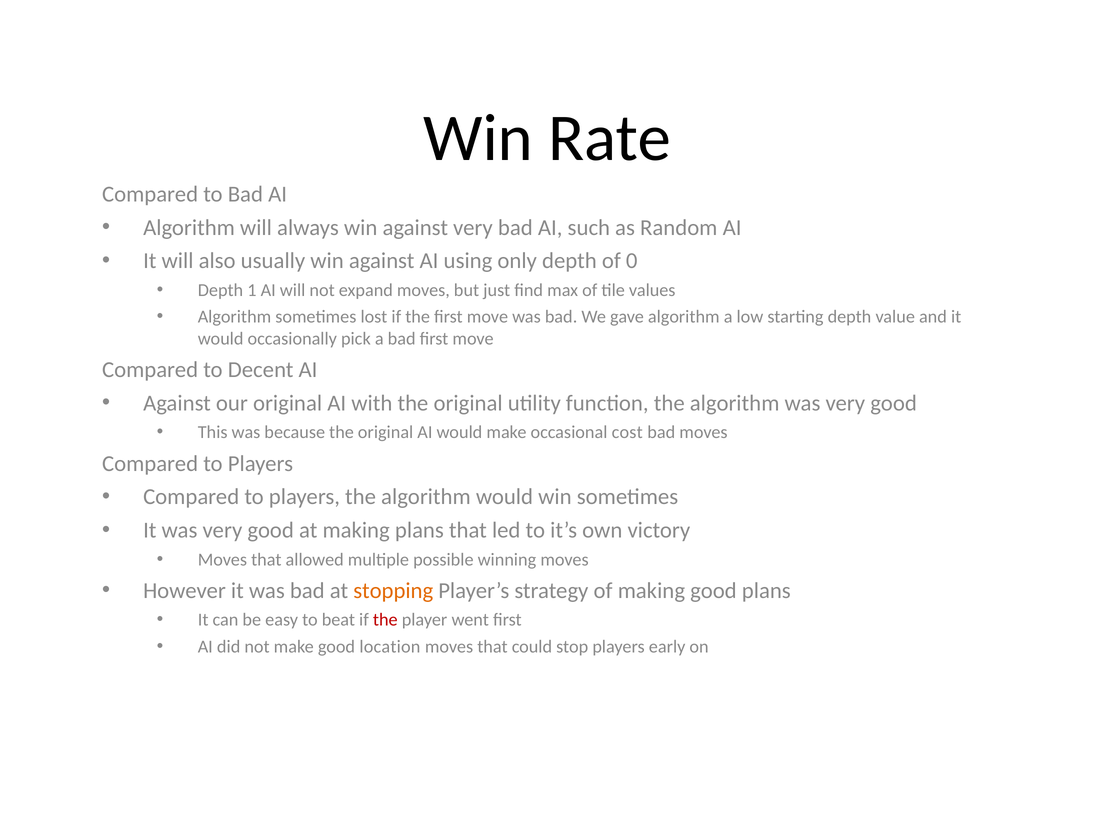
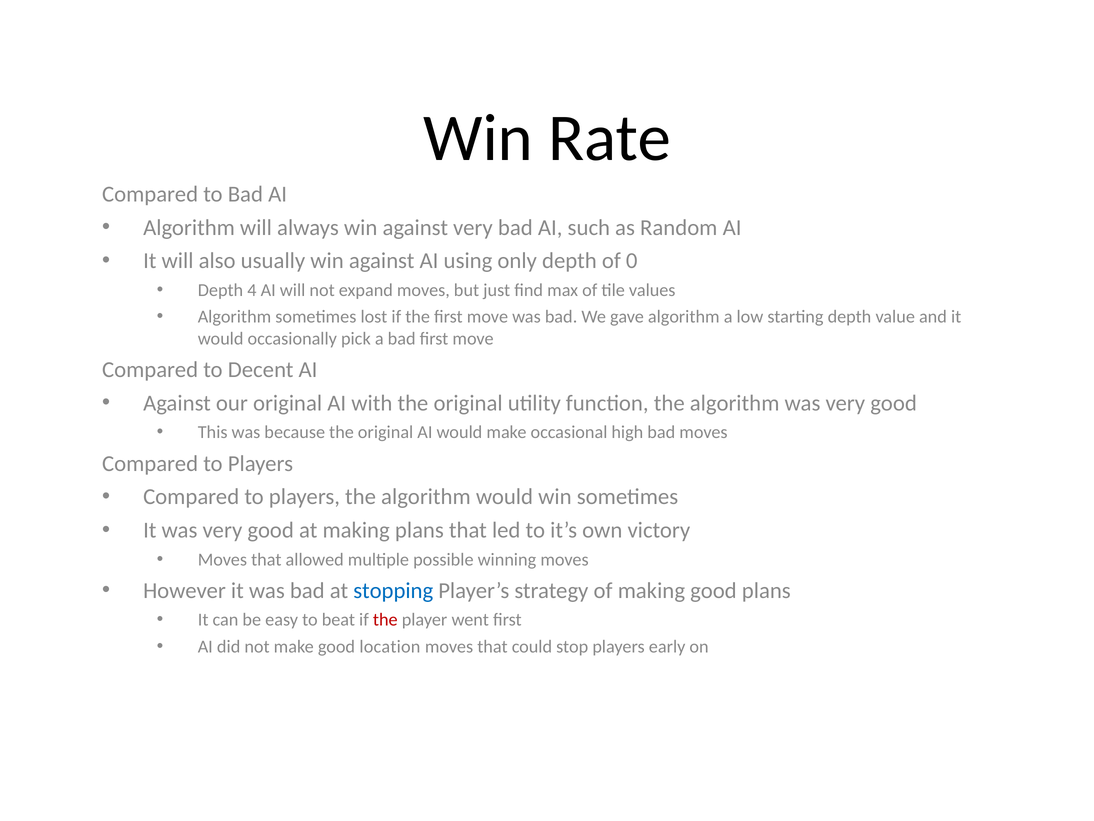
1: 1 -> 4
cost: cost -> high
stopping colour: orange -> blue
